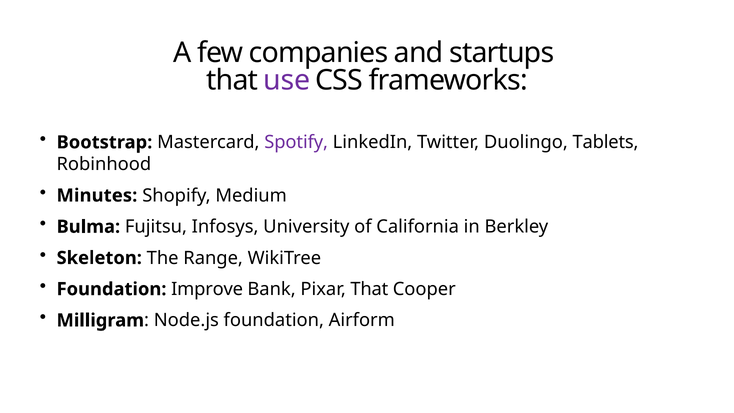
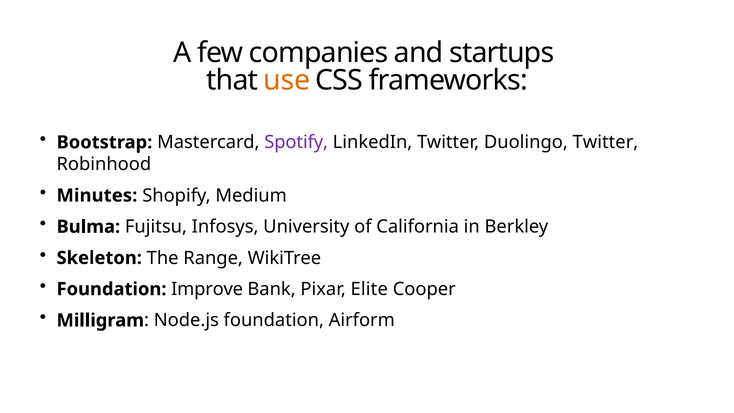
use colour: purple -> orange
Duolingo Tablets: Tablets -> Twitter
Pixar That: That -> Elite
